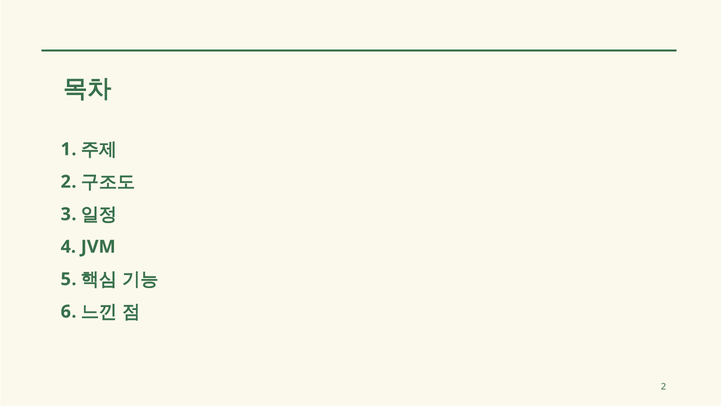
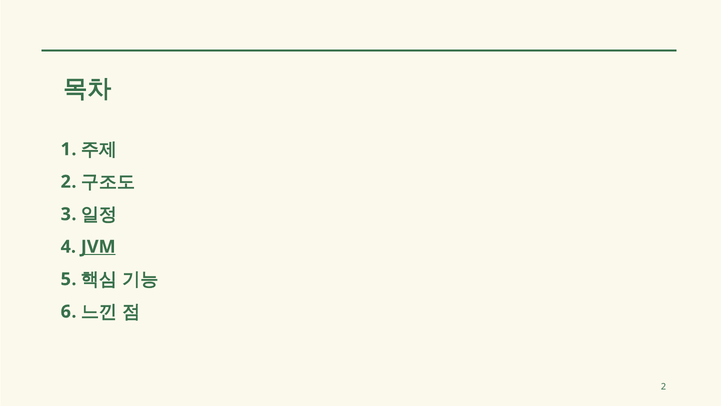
JVM underline: none -> present
